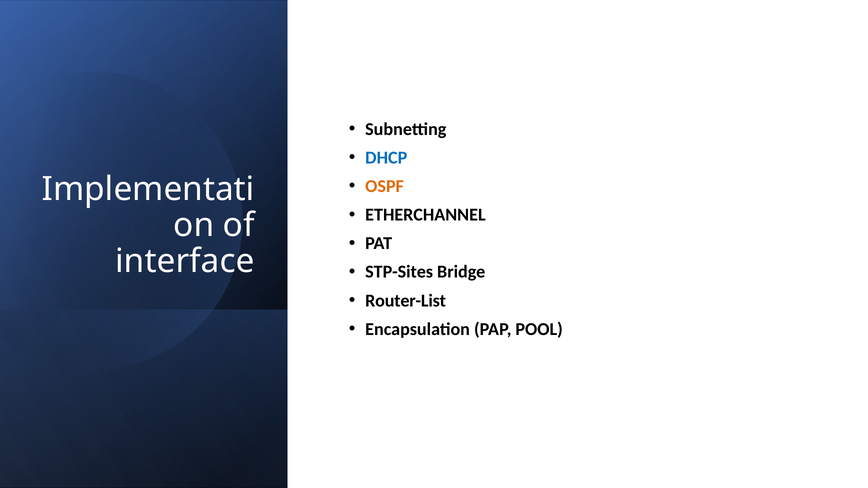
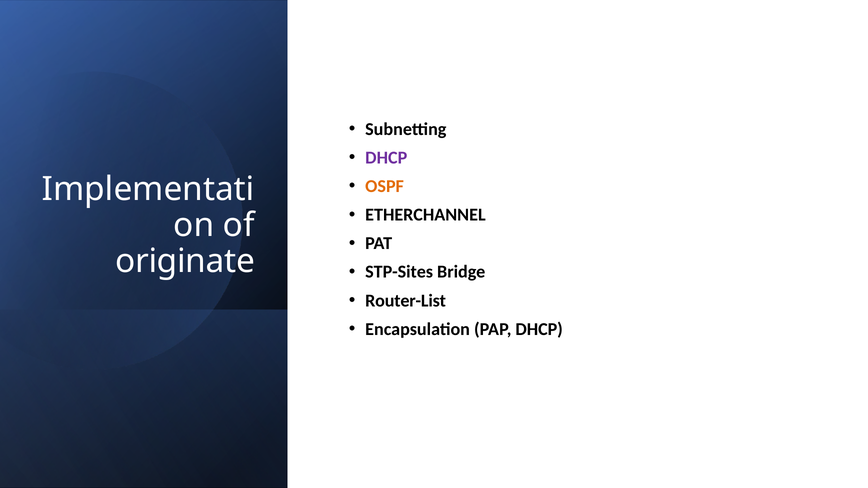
DHCP at (386, 158) colour: blue -> purple
interface: interface -> originate
PAP POOL: POOL -> DHCP
